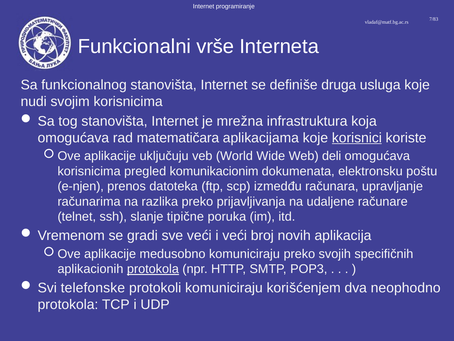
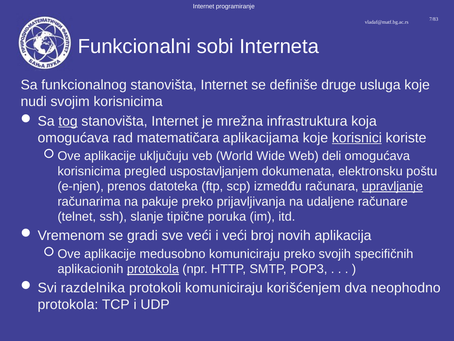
vrše: vrše -> sobi
druga: druga -> druge
tog underline: none -> present
komunikacionim: komunikacionim -> uspostavljanjem
upravljanje underline: none -> present
razlika: razlika -> pakuje
telefonske: telefonske -> razdelnika
